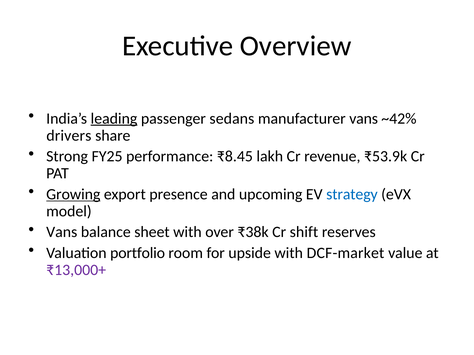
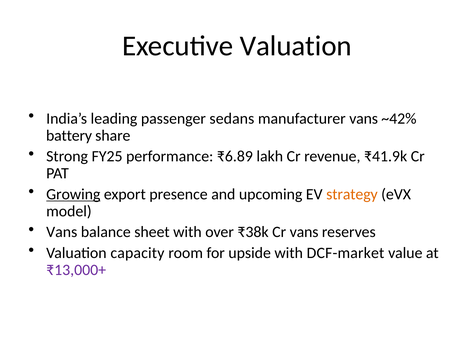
Executive Overview: Overview -> Valuation
leading underline: present -> none
drivers: drivers -> battery
₹8.45: ₹8.45 -> ₹6.89
₹53.9k: ₹53.9k -> ₹41.9k
strategy colour: blue -> orange
Cr shift: shift -> vans
portfolio: portfolio -> capacity
